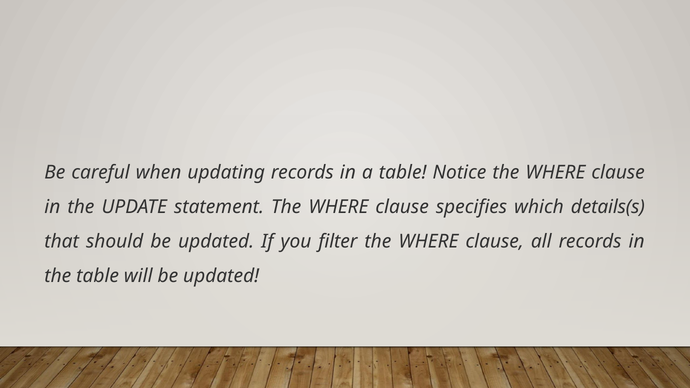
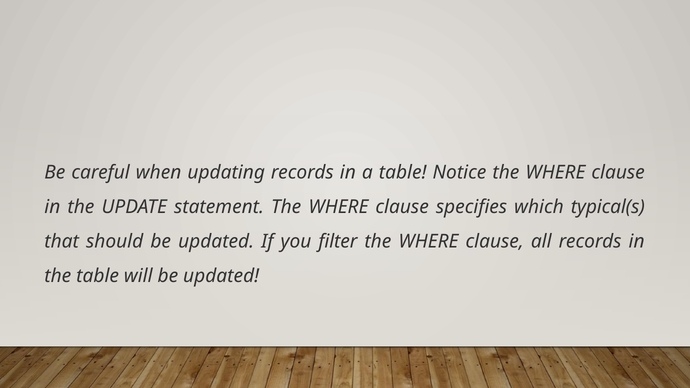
details(s: details(s -> typical(s
